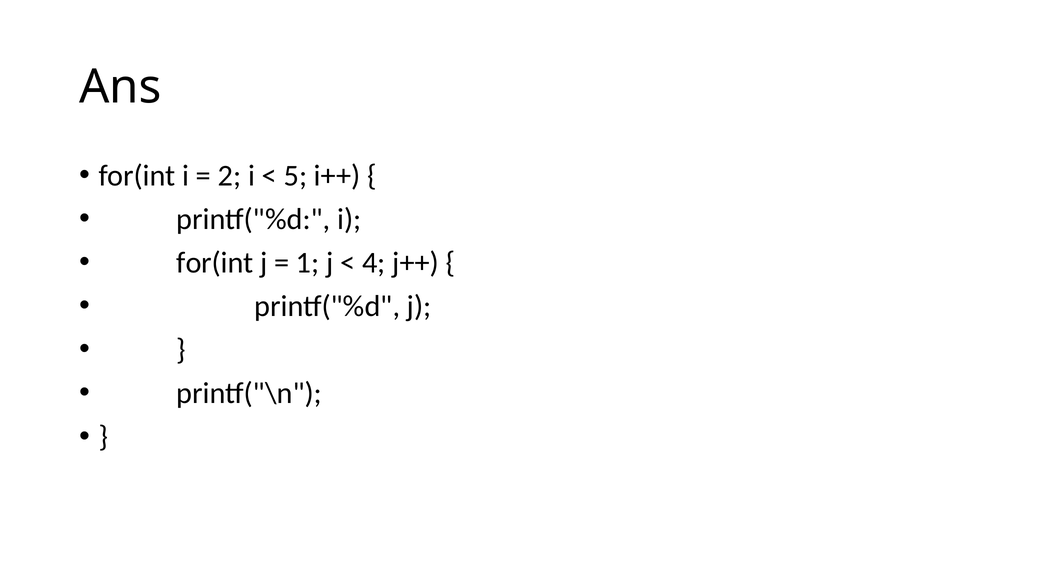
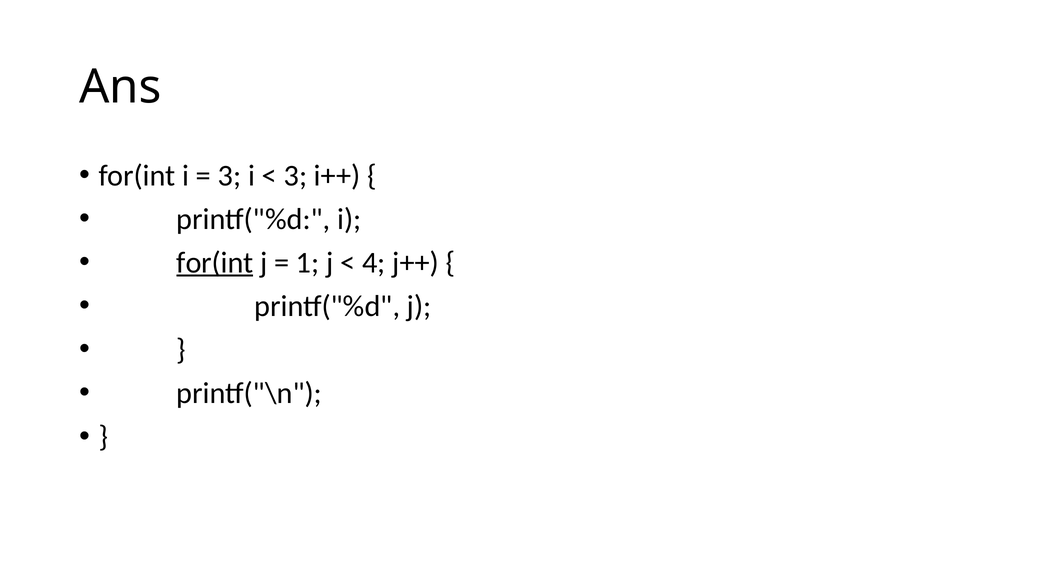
2 at (230, 175): 2 -> 3
5 at (295, 175): 5 -> 3
for(int at (215, 263) underline: none -> present
